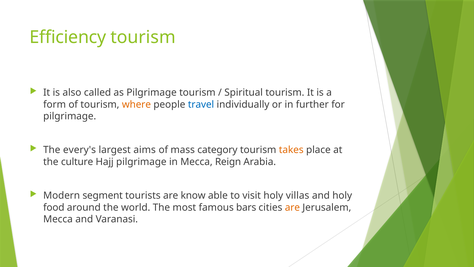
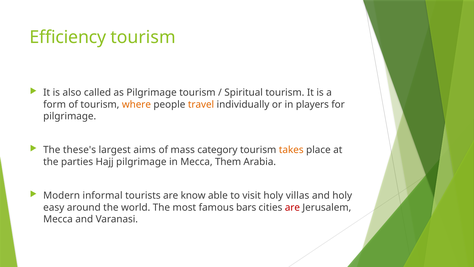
travel colour: blue -> orange
further: further -> players
every's: every's -> these's
culture: culture -> parties
Reign: Reign -> Them
segment: segment -> informal
food: food -> easy
are at (292, 207) colour: orange -> red
